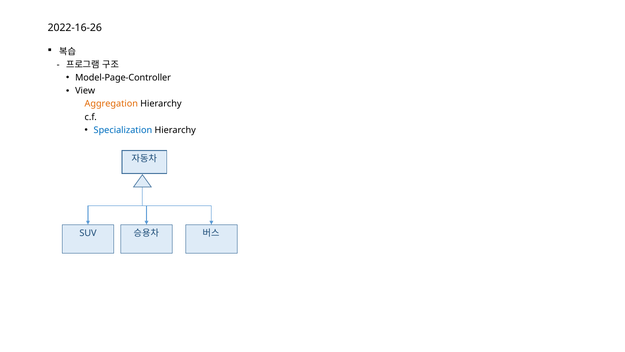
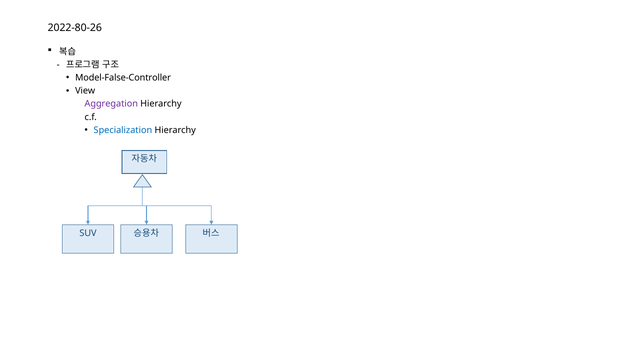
2022-16-26: 2022-16-26 -> 2022-80-26
Model-Page-Controller: Model-Page-Controller -> Model-False-Controller
Aggregation colour: orange -> purple
